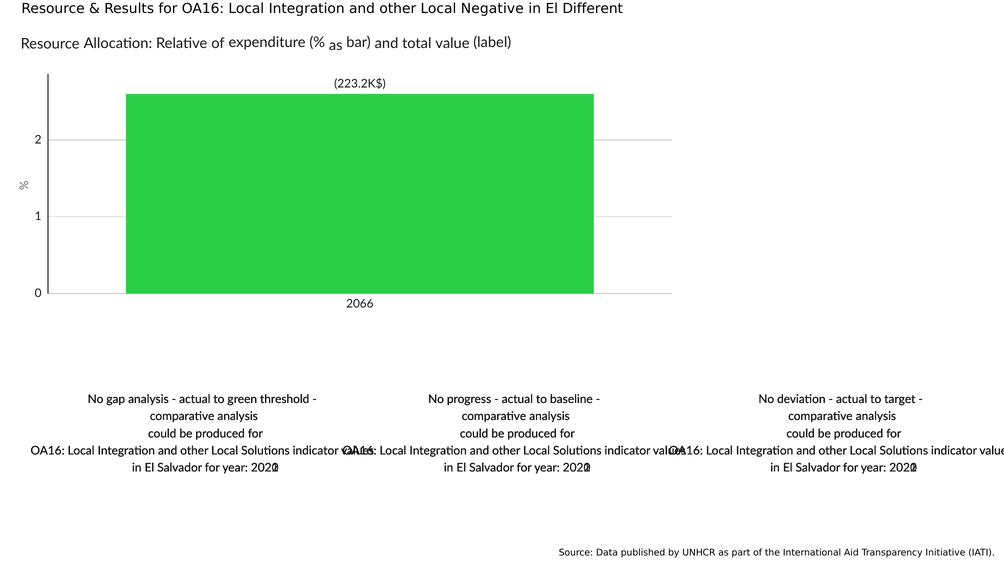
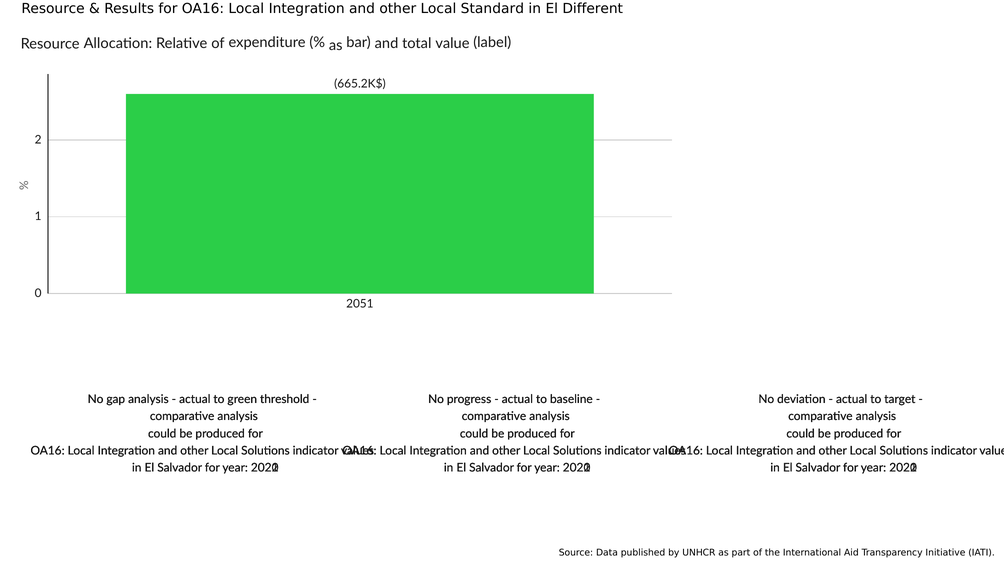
Negative: Negative -> Standard
223.2K$: 223.2K$ -> 665.2K$
2066: 2066 -> 2051
